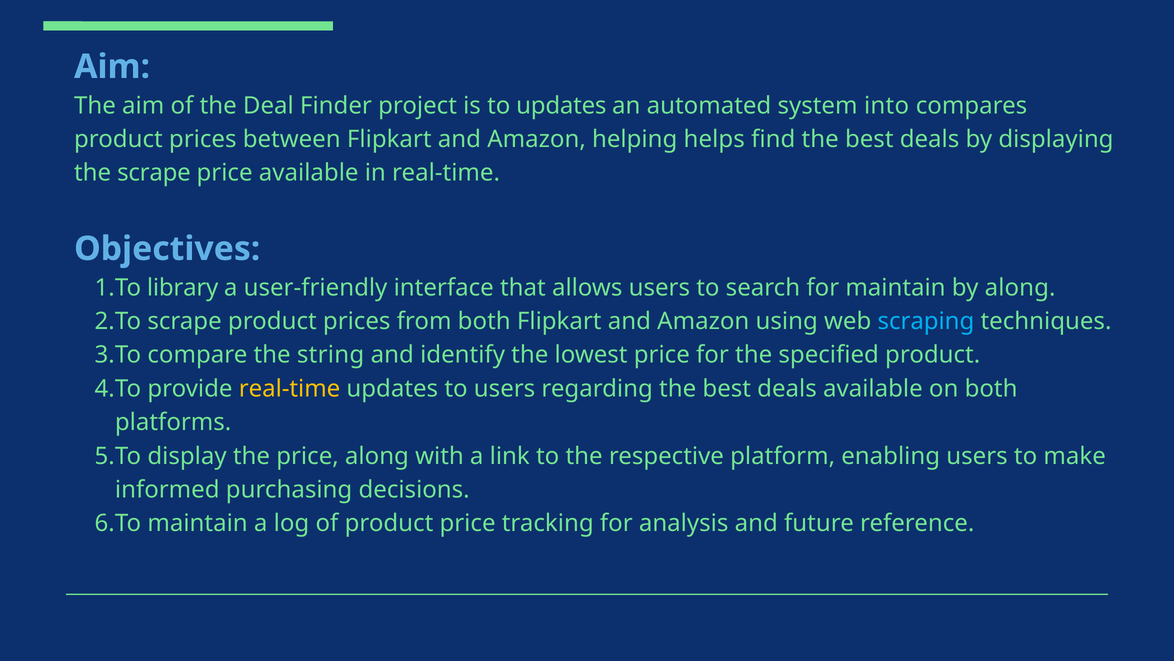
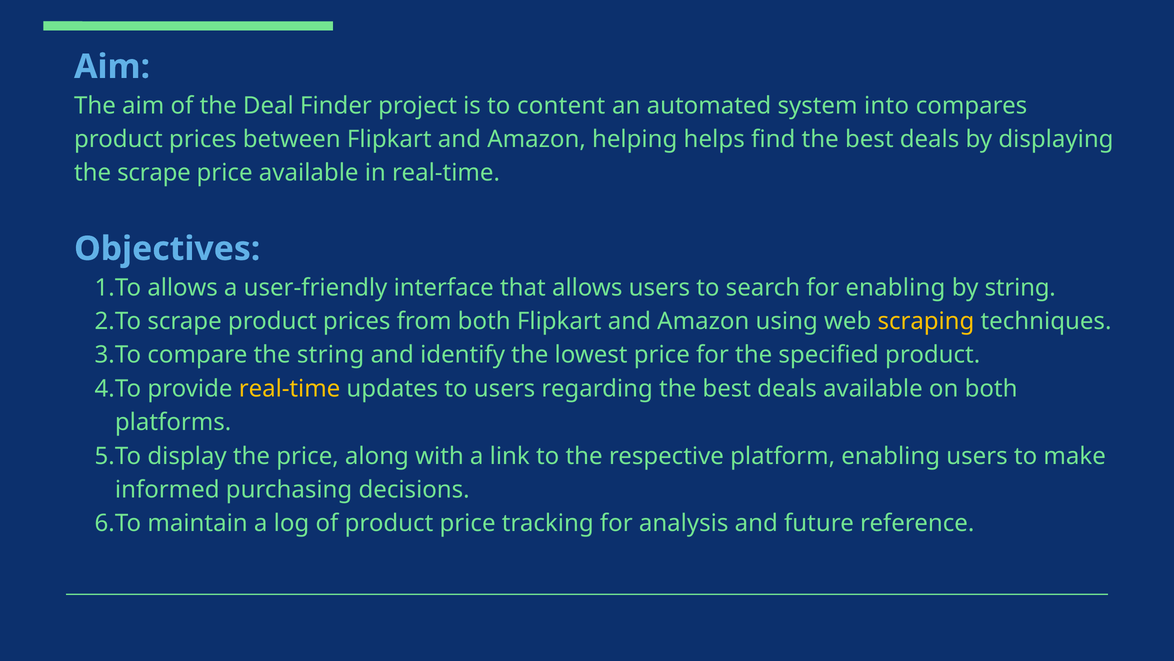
to updates: updates -> content
library at (183, 287): library -> allows
for maintain: maintain -> enabling
by along: along -> string
scraping colour: light blue -> yellow
